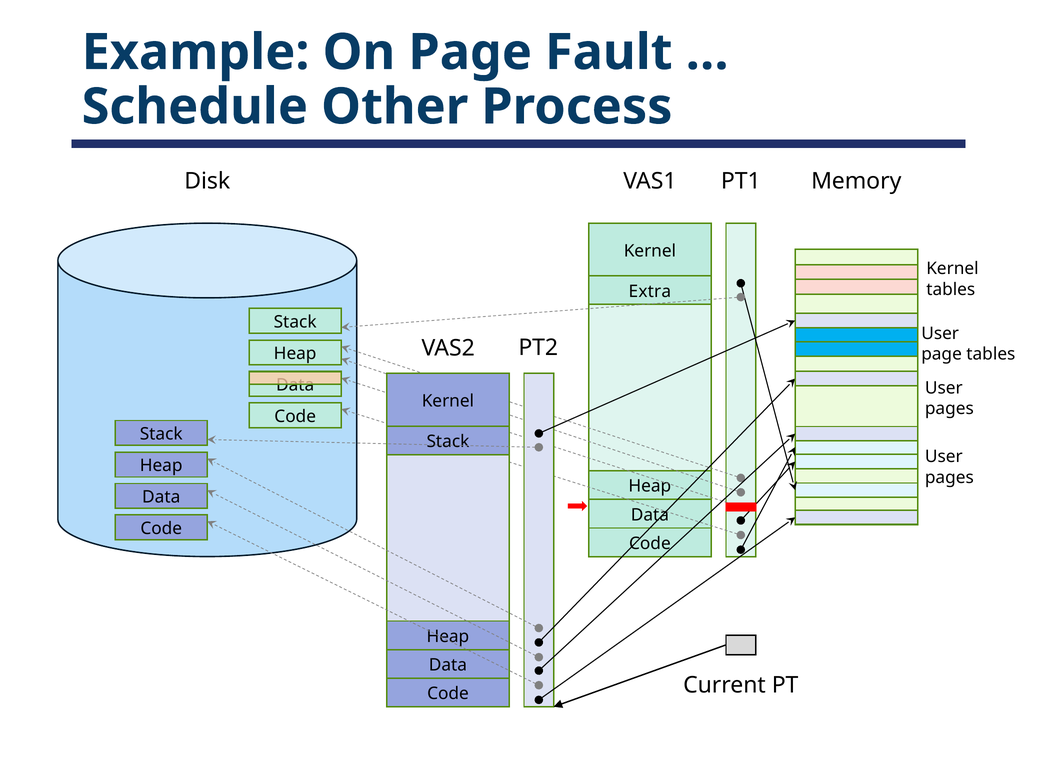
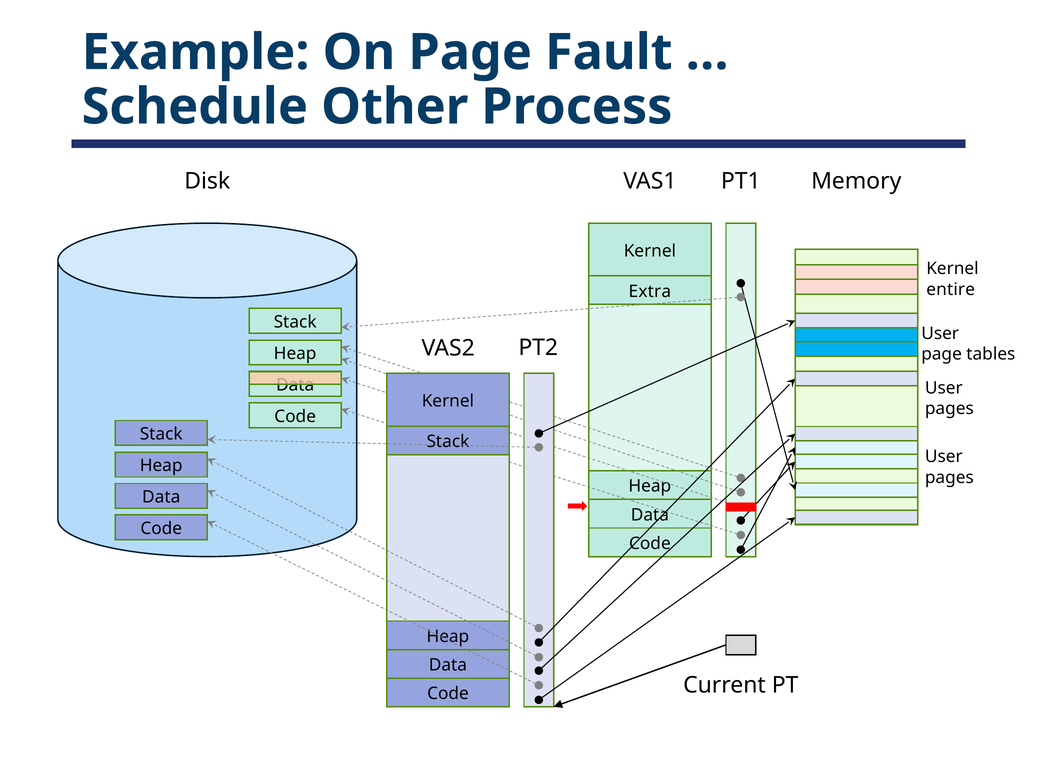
tables at (951, 290): tables -> entire
